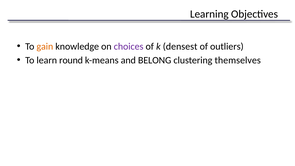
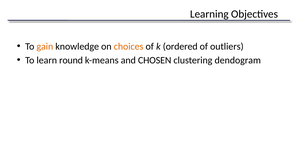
choices colour: purple -> orange
densest: densest -> ordered
BELONG: BELONG -> CHOSEN
themselves: themselves -> dendogram
